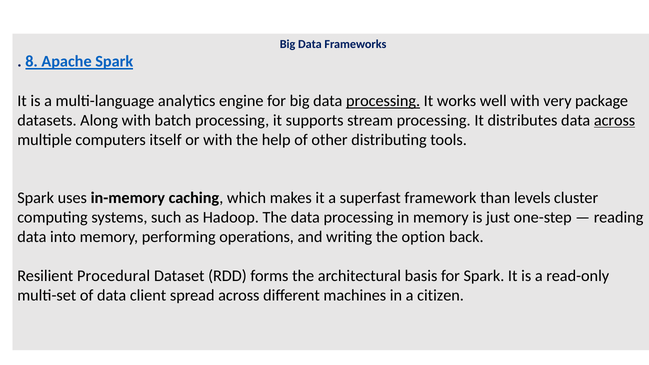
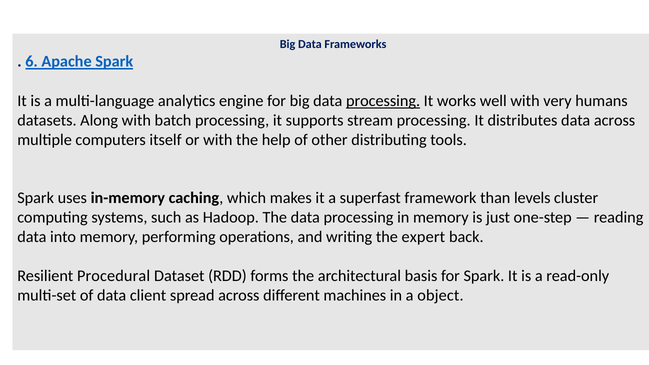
8: 8 -> 6
package: package -> humans
across at (615, 120) underline: present -> none
option: option -> expert
citizen: citizen -> object
